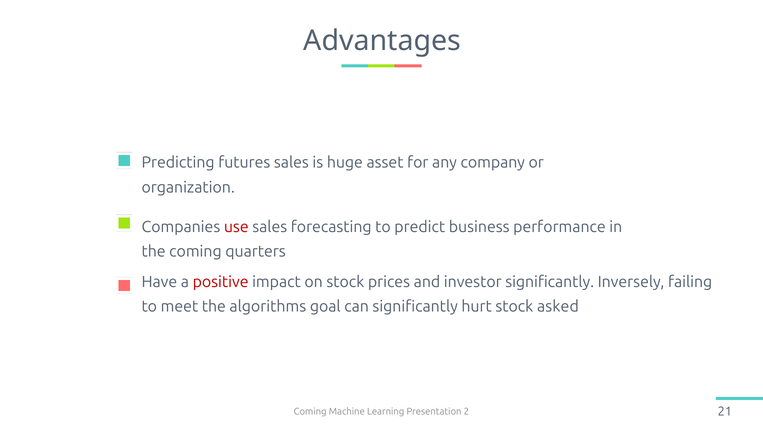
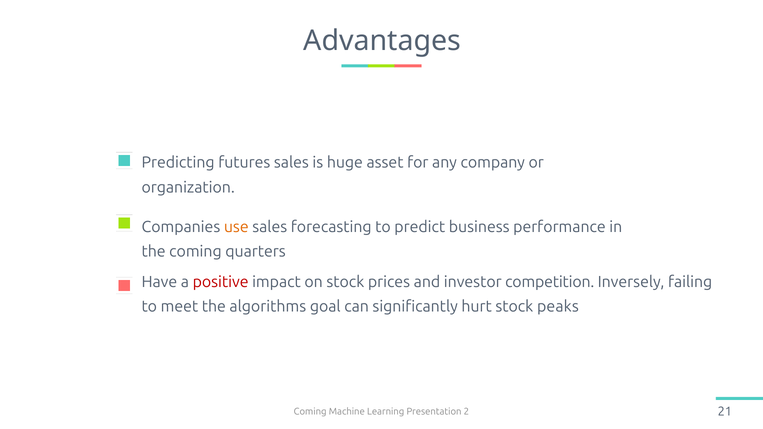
use colour: red -> orange
investor significantly: significantly -> competition
asked: asked -> peaks
